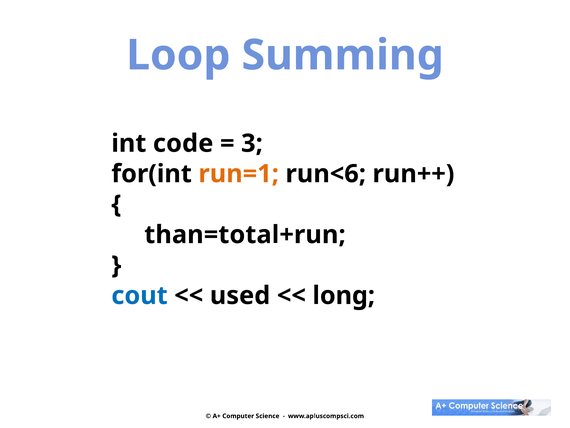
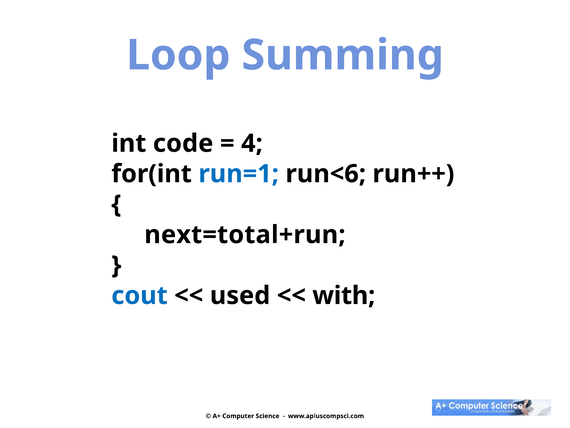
3: 3 -> 4
run=1 colour: orange -> blue
than=total+run: than=total+run -> next=total+run
long: long -> with
